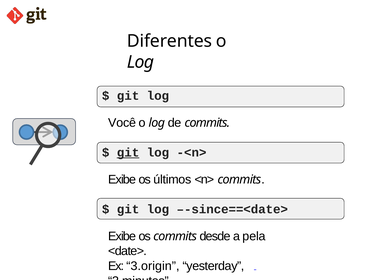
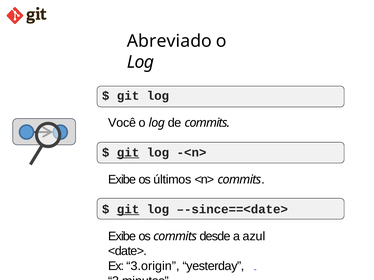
Diferentes: Diferentes -> Abreviado
git at (128, 210) underline: none -> present
pela: pela -> azul
